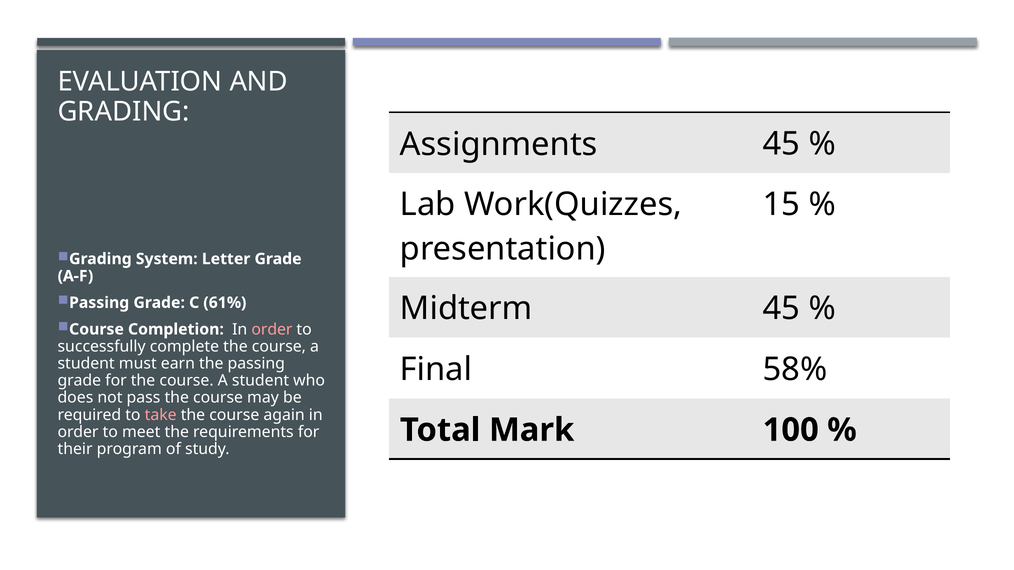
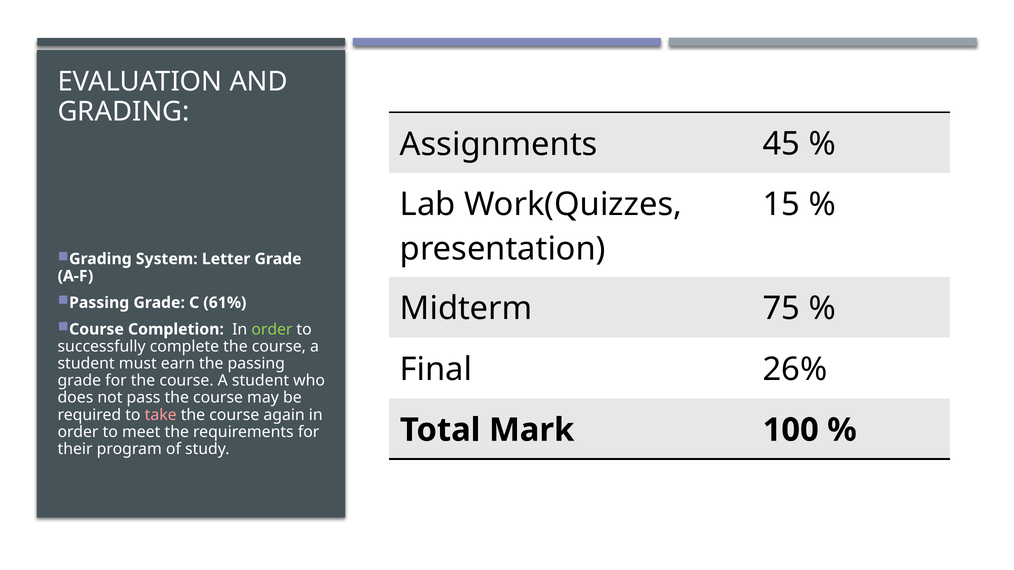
Midterm 45: 45 -> 75
order at (272, 330) colour: pink -> light green
58%: 58% -> 26%
